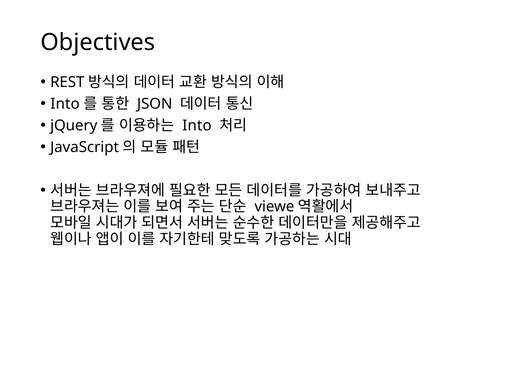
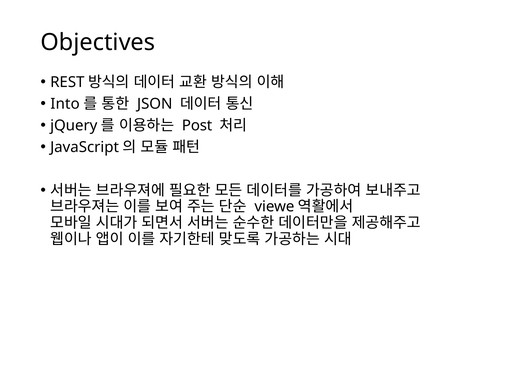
Into at (197, 125): Into -> Post
